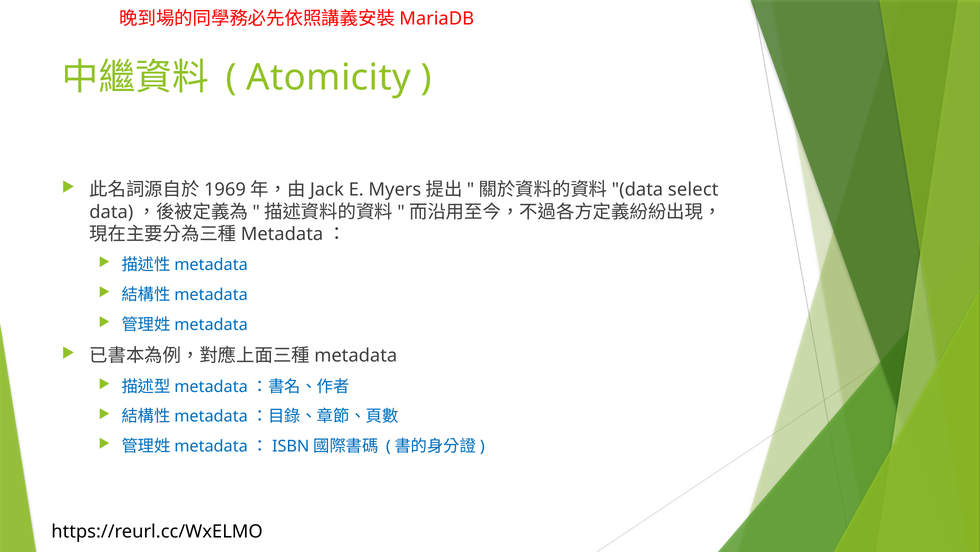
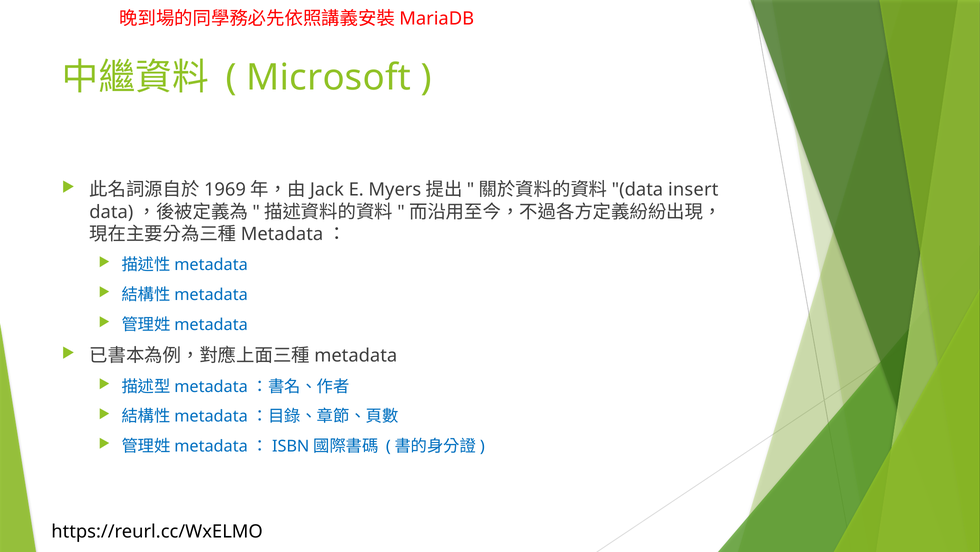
Atomicity: Atomicity -> Microsoft
select: select -> insert
